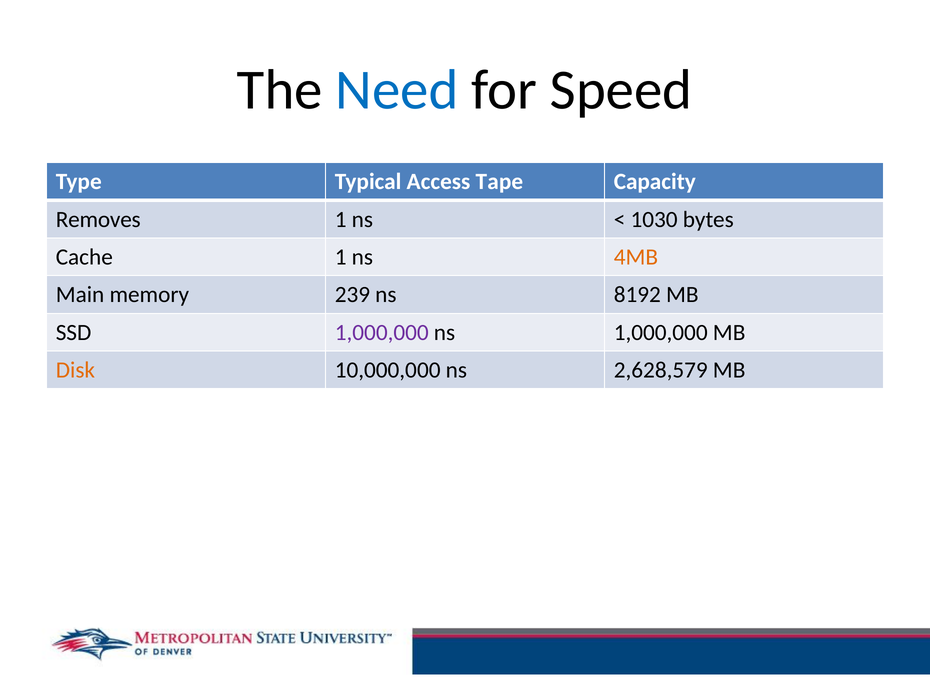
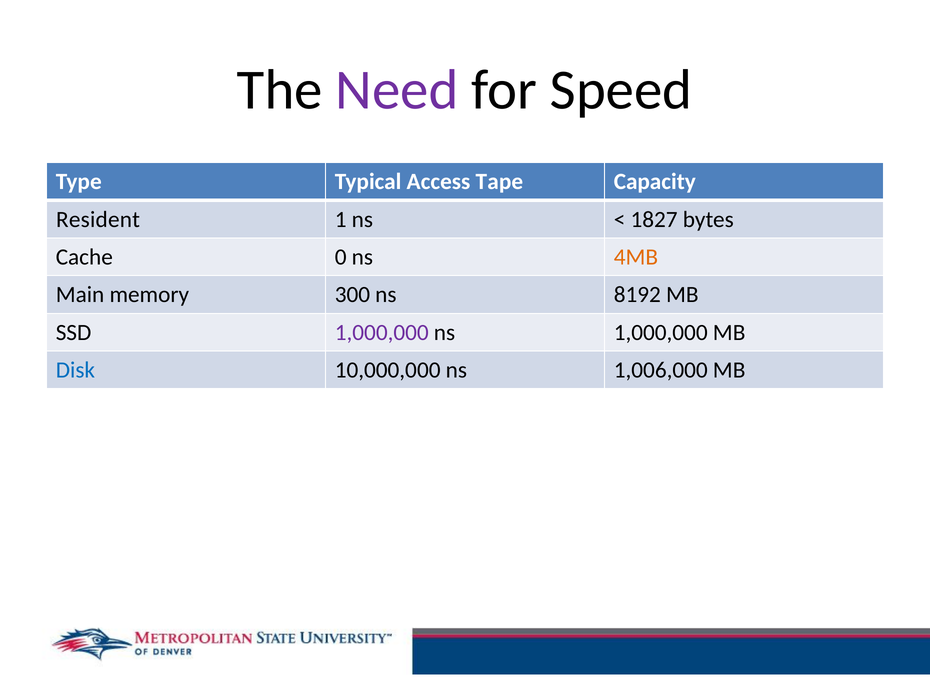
Need colour: blue -> purple
Removes: Removes -> Resident
1030: 1030 -> 1827
Cache 1: 1 -> 0
239: 239 -> 300
Disk colour: orange -> blue
2,628,579: 2,628,579 -> 1,006,000
